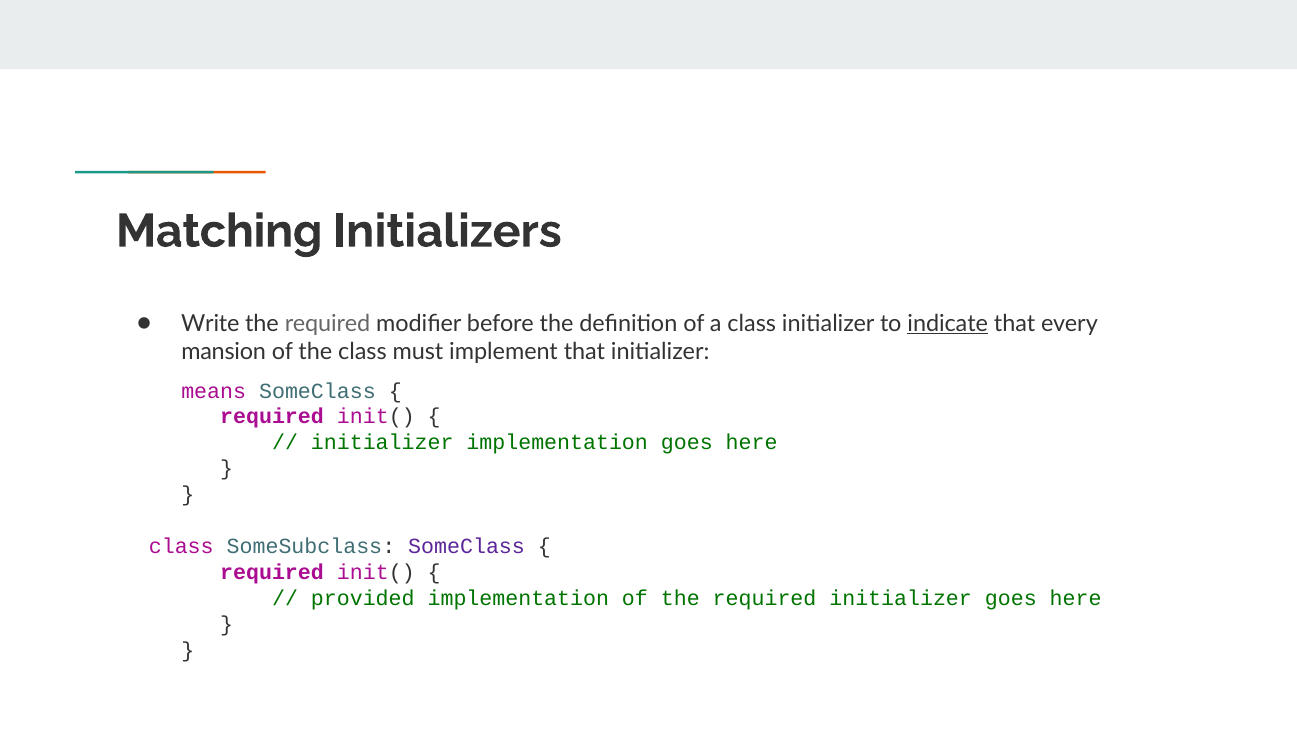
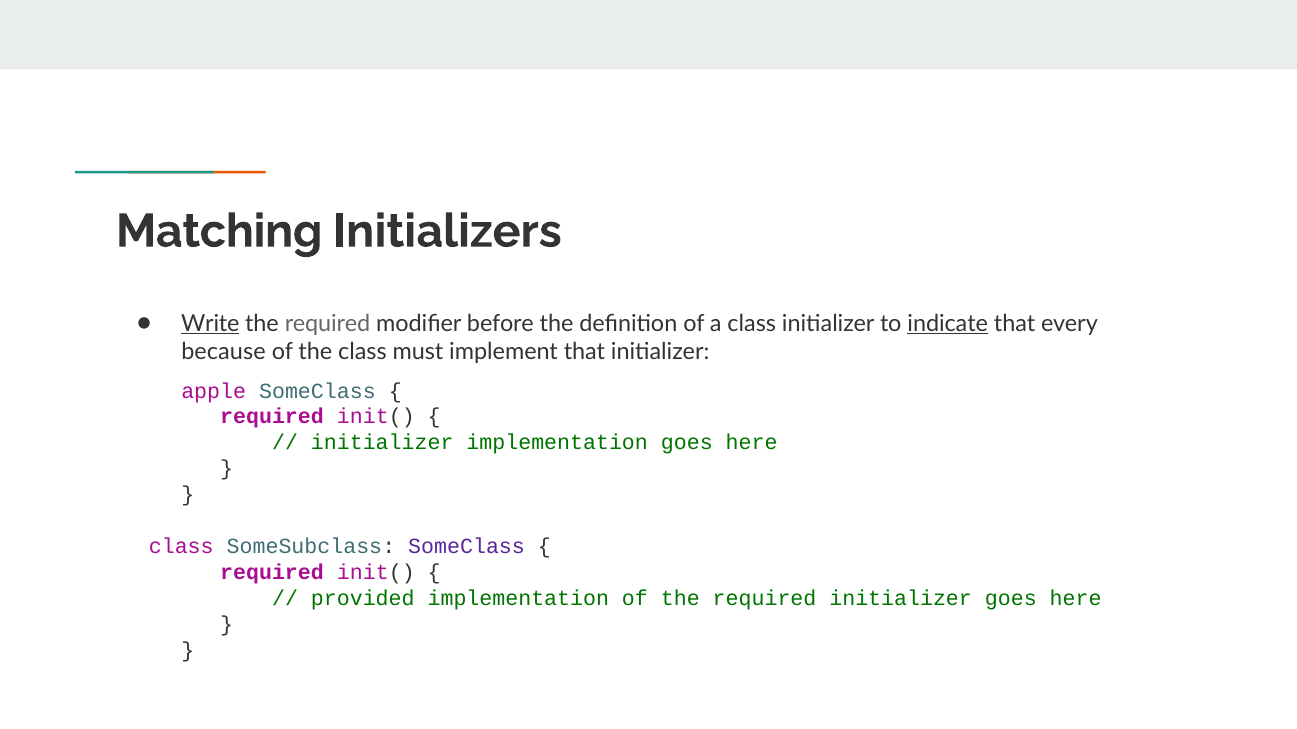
Write underline: none -> present
mansion: mansion -> because
means: means -> apple
